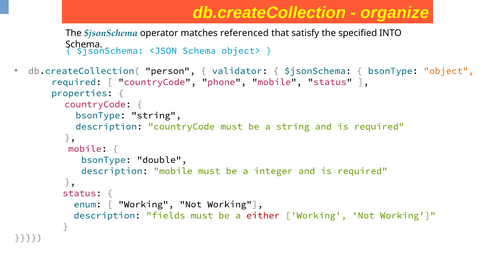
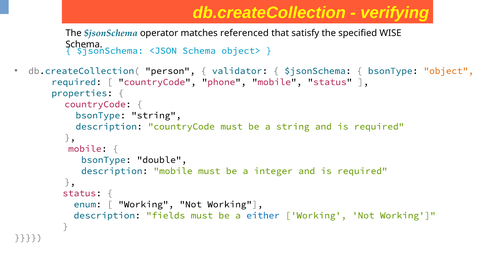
organize: organize -> verifying
INTO: INTO -> WISE
either colour: red -> blue
